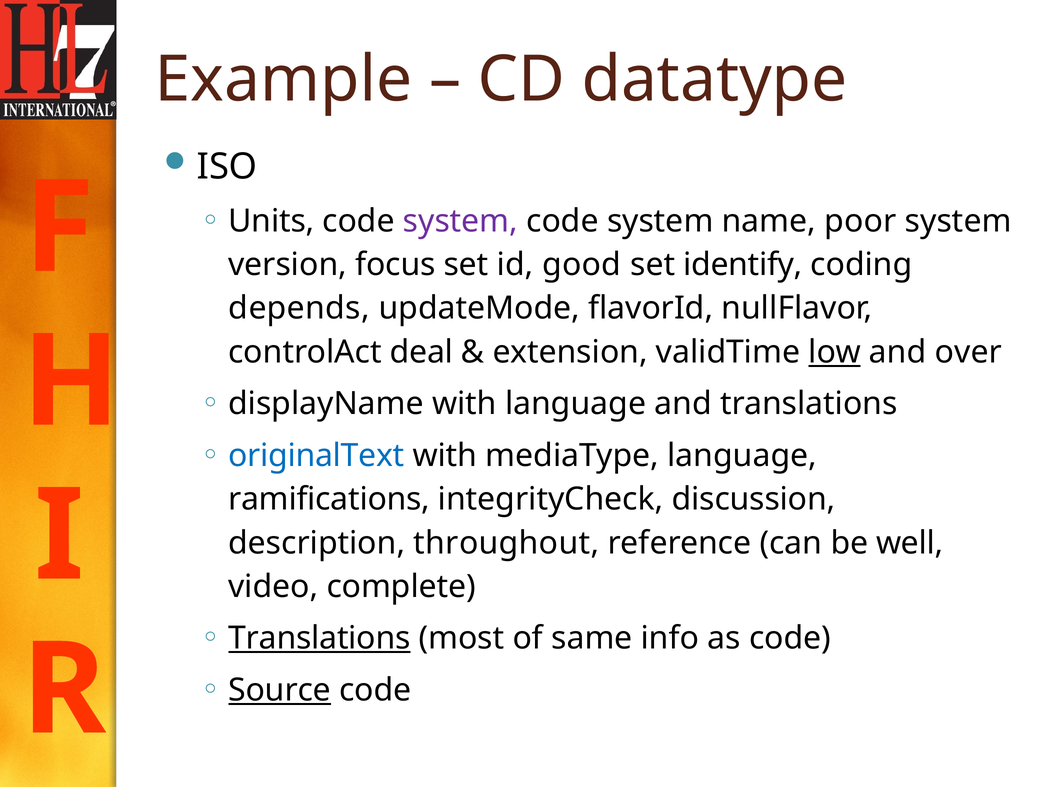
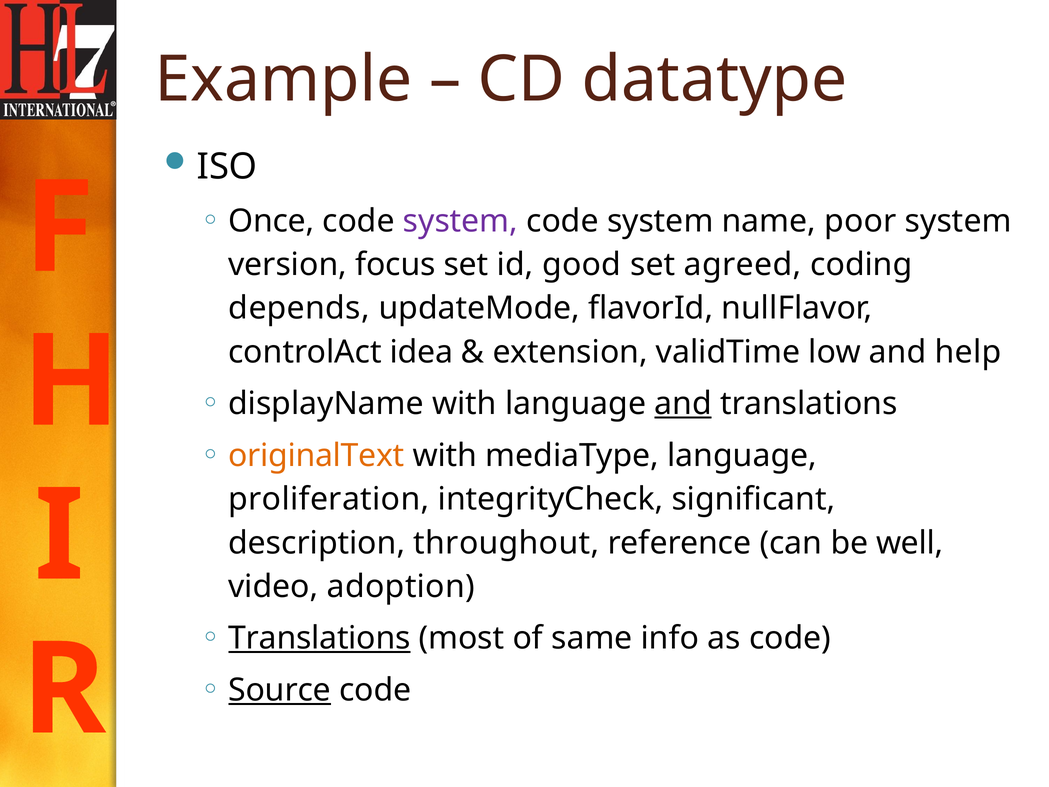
Units: Units -> Once
identify: identify -> agreed
deal: deal -> idea
low underline: present -> none
over: over -> help
and at (683, 404) underline: none -> present
originalText colour: blue -> orange
ramifications: ramifications -> proliferation
discussion: discussion -> significant
complete: complete -> adoption
